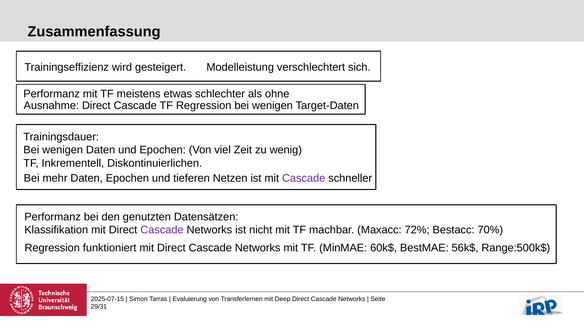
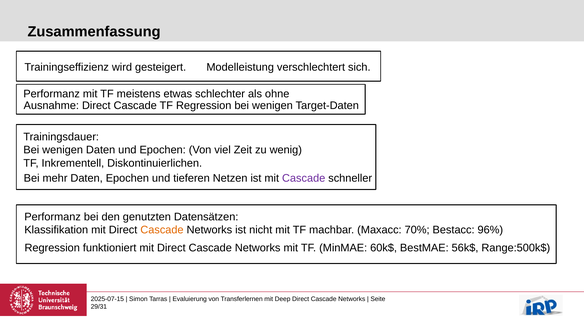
Cascade at (162, 230) colour: purple -> orange
72%: 72% -> 70%
70%: 70% -> 96%
